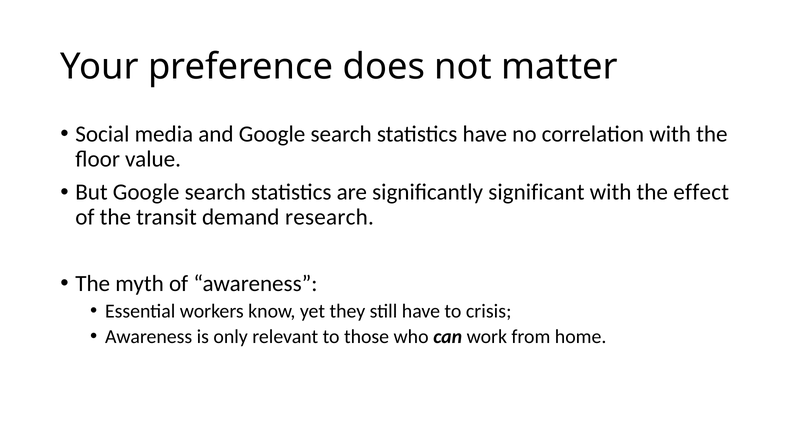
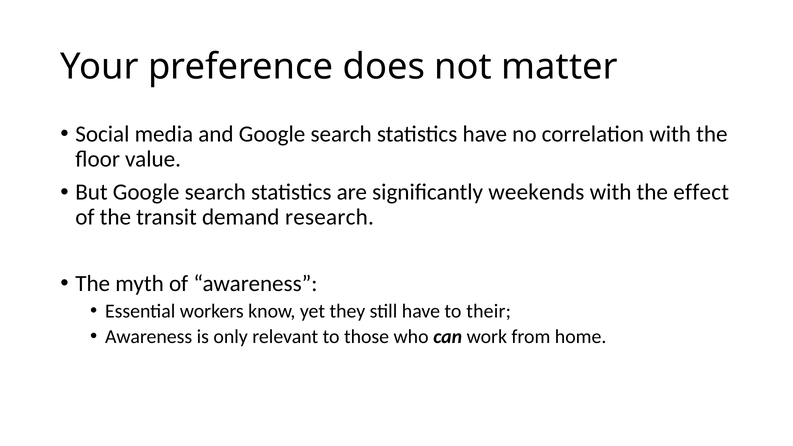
significant: significant -> weekends
crisis: crisis -> their
